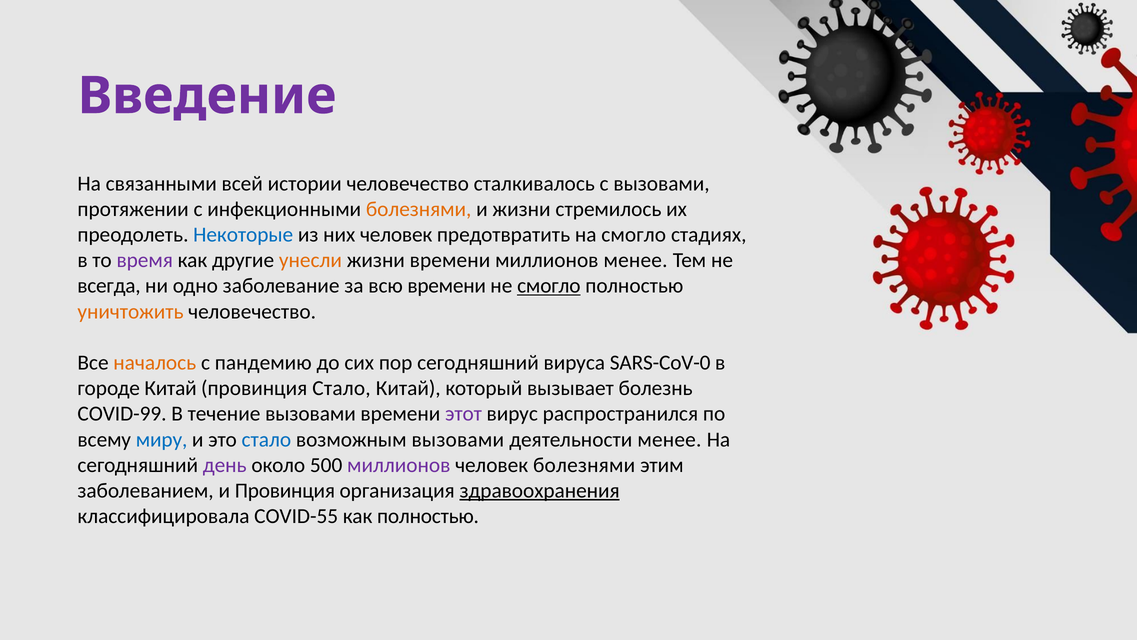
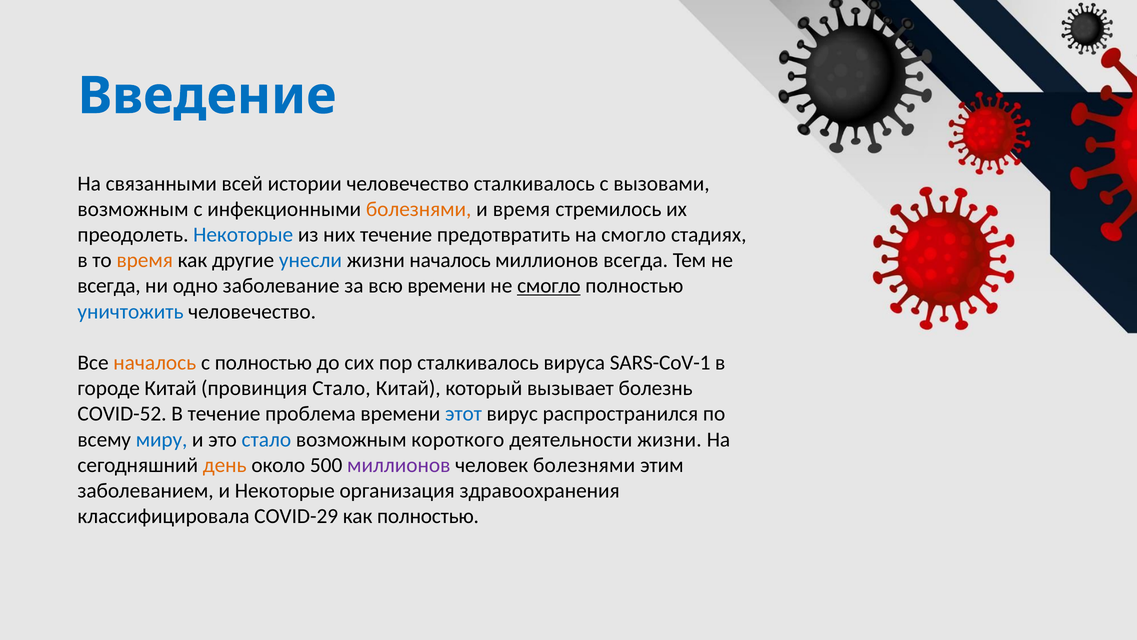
Введение colour: purple -> blue
протяжении at (133, 209): протяжении -> возможным
и жизни: жизни -> время
них человек: человек -> течение
время at (145, 260) colour: purple -> orange
унесли colour: orange -> blue
жизни времени: времени -> началось
миллионов менее: менее -> всегда
уничтожить colour: orange -> blue
с пандемию: пандемию -> полностью
пор сегодняшний: сегодняшний -> сталкивалось
SARS-CoV-0: SARS-CoV-0 -> SARS-CoV-1
COVID-99: COVID-99 -> COVID-52
течение вызовами: вызовами -> проблема
этот colour: purple -> blue
возможным вызовами: вызовами -> короткого
деятельности менее: менее -> жизни
день colour: purple -> orange
и Провинция: Провинция -> Некоторые
здравоохранения underline: present -> none
COVID-55: COVID-55 -> COVID-29
